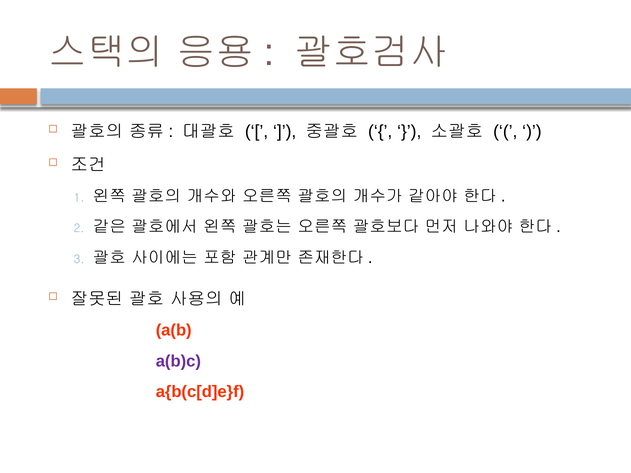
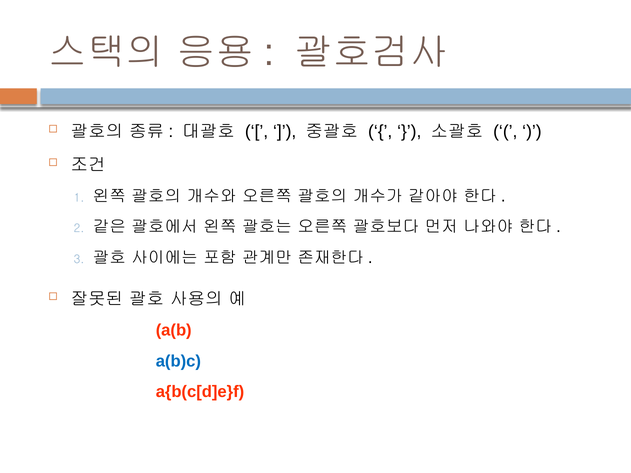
a(b)c colour: purple -> blue
